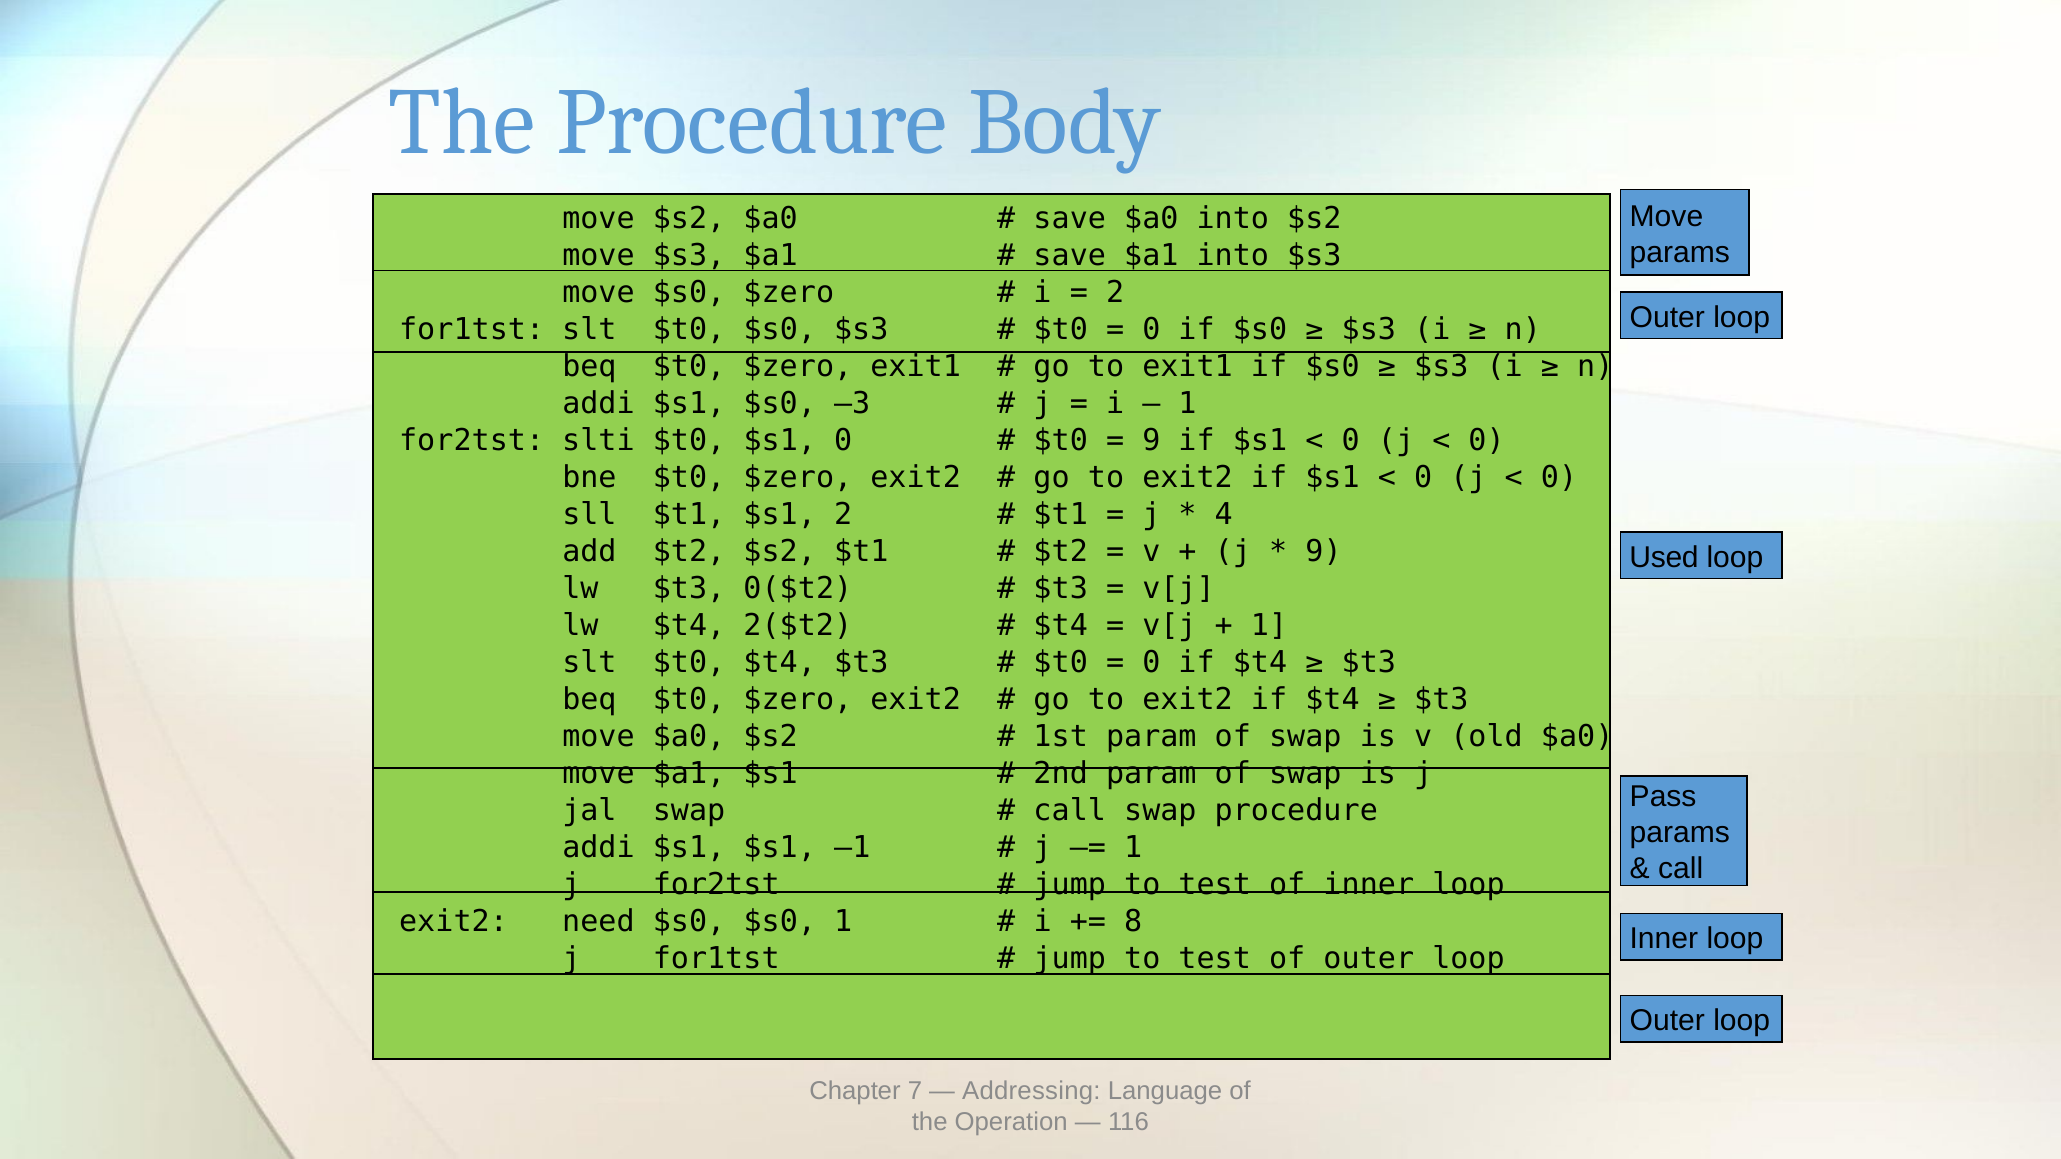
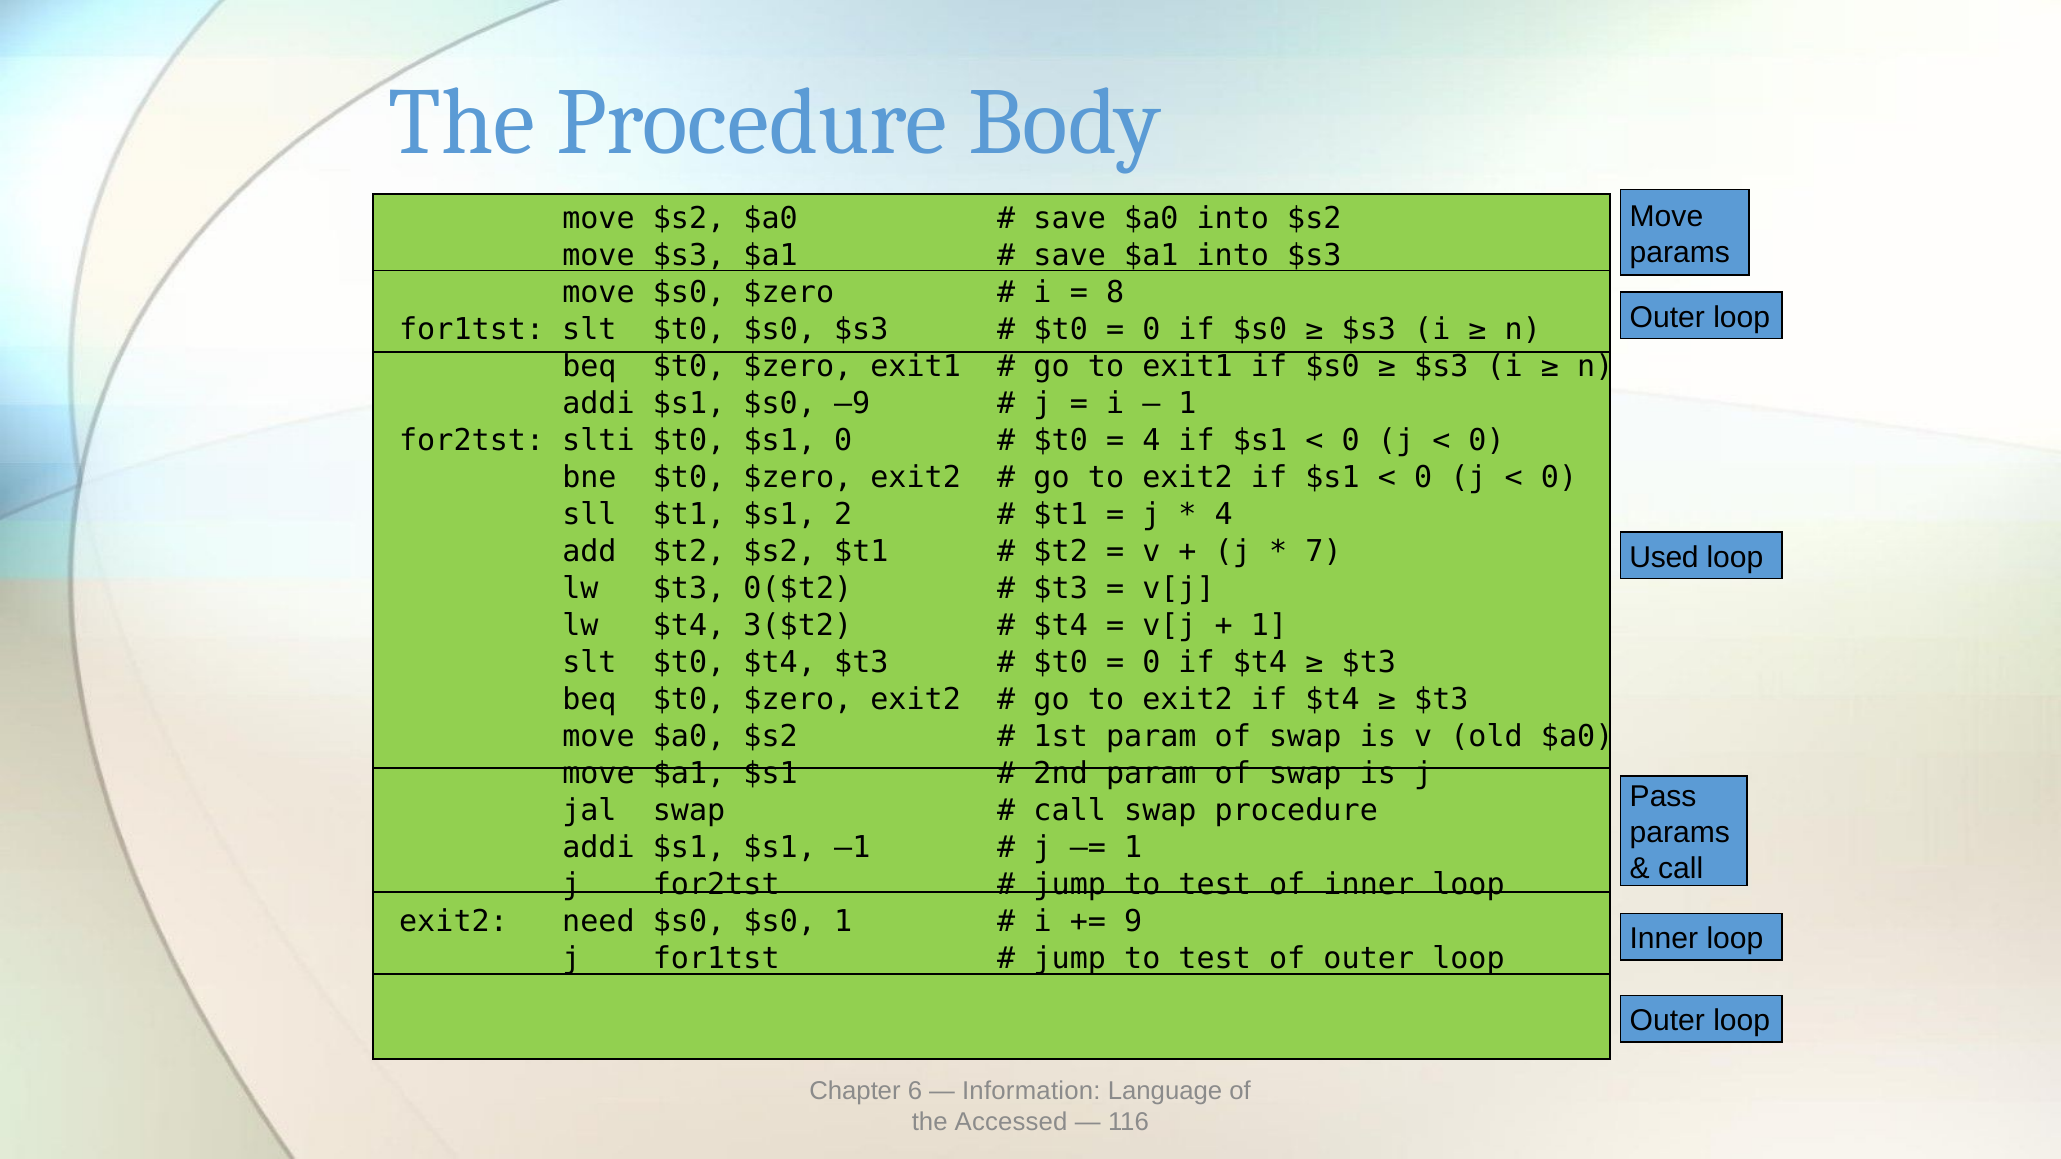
2 at (1115, 293): 2 -> 8
–3: –3 -> –9
9 at (1151, 441): 9 -> 4
9 at (1324, 552): 9 -> 7
2($t2: 2($t2 -> 3($t2
8: 8 -> 9
7: 7 -> 6
Addressing: Addressing -> Information
Operation: Operation -> Accessed
